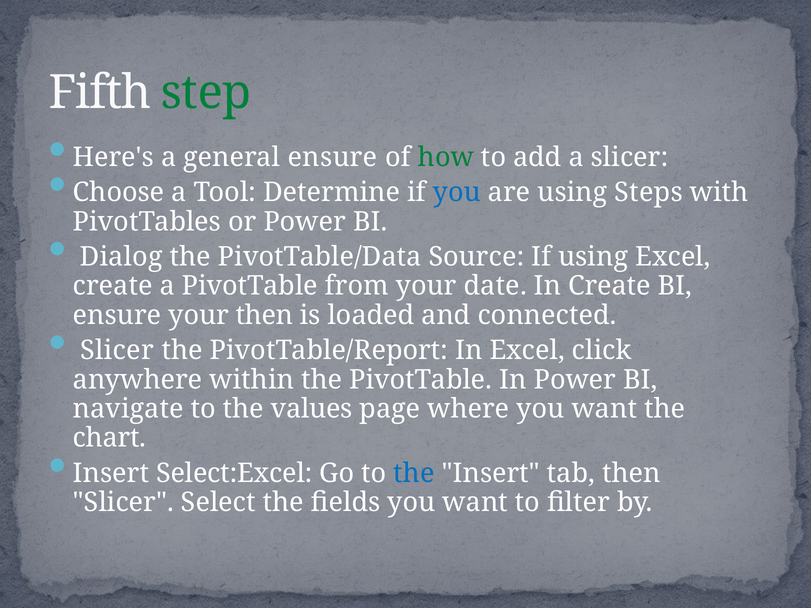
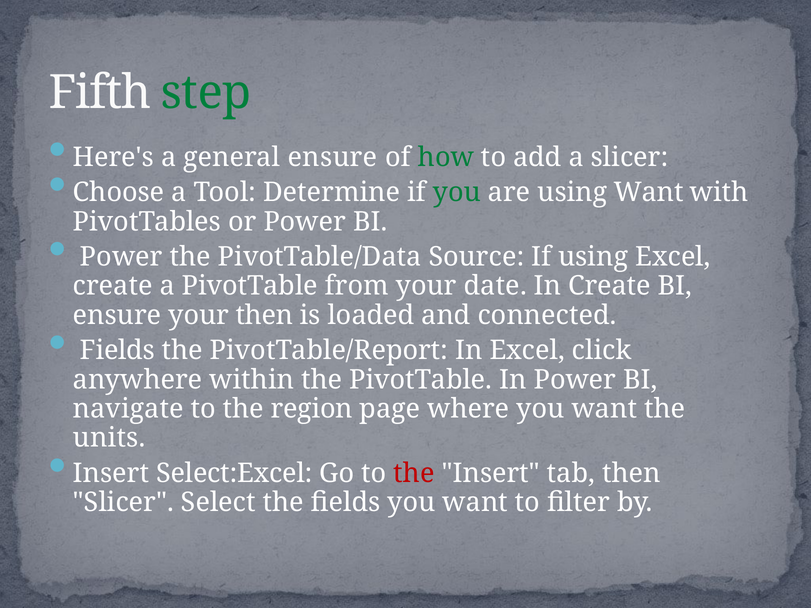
you at (457, 193) colour: blue -> green
using Steps: Steps -> Want
Dialog at (121, 257): Dialog -> Power
Slicer at (117, 351): Slicer -> Fields
values: values -> region
chart: chart -> units
the at (414, 473) colour: blue -> red
